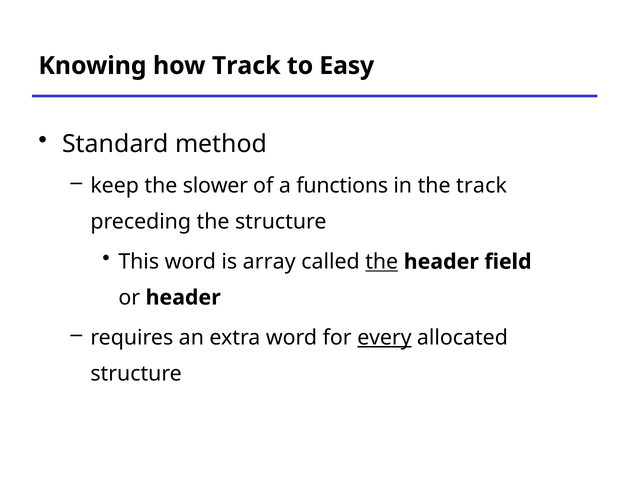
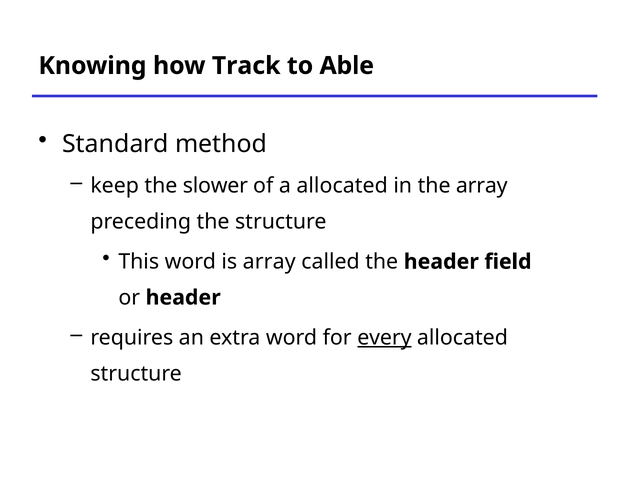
Easy: Easy -> Able
a functions: functions -> allocated
the track: track -> array
the at (382, 262) underline: present -> none
